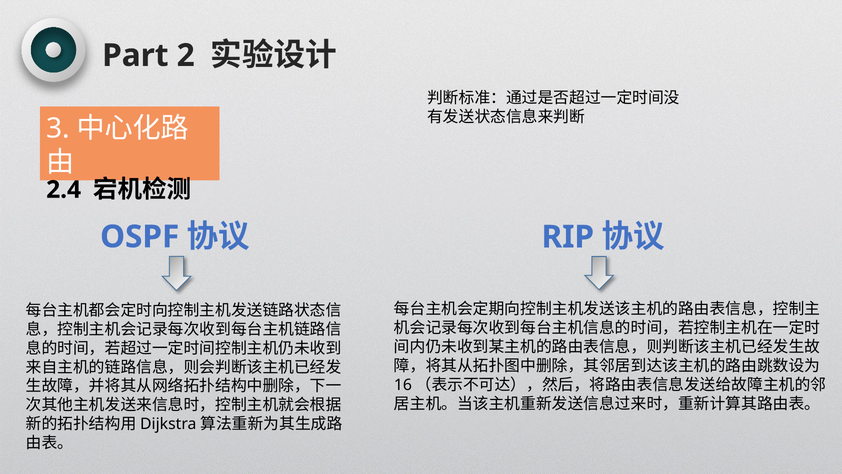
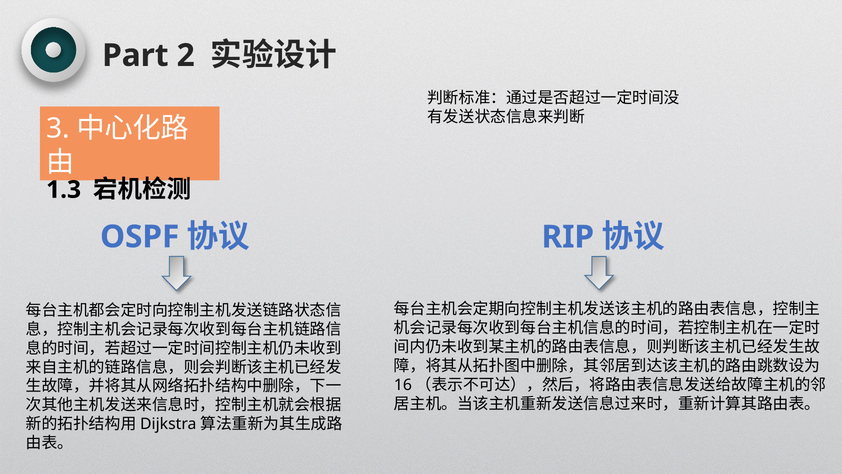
2.4: 2.4 -> 1.3
